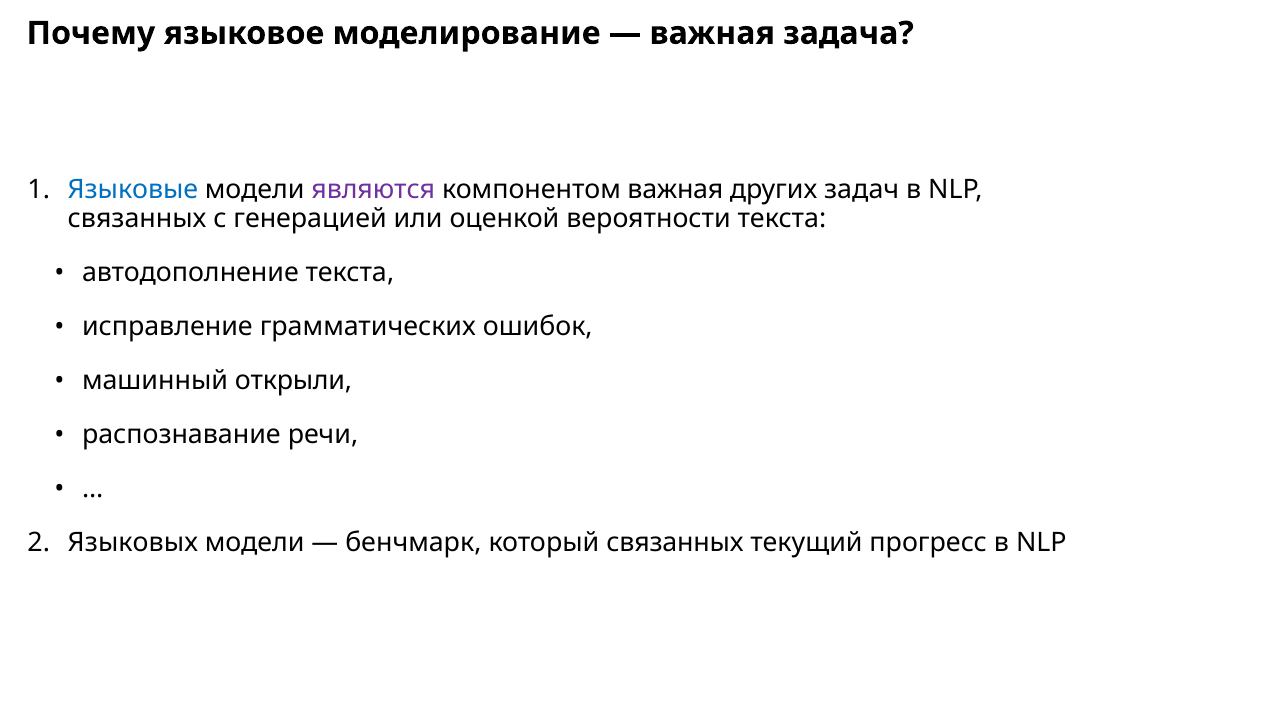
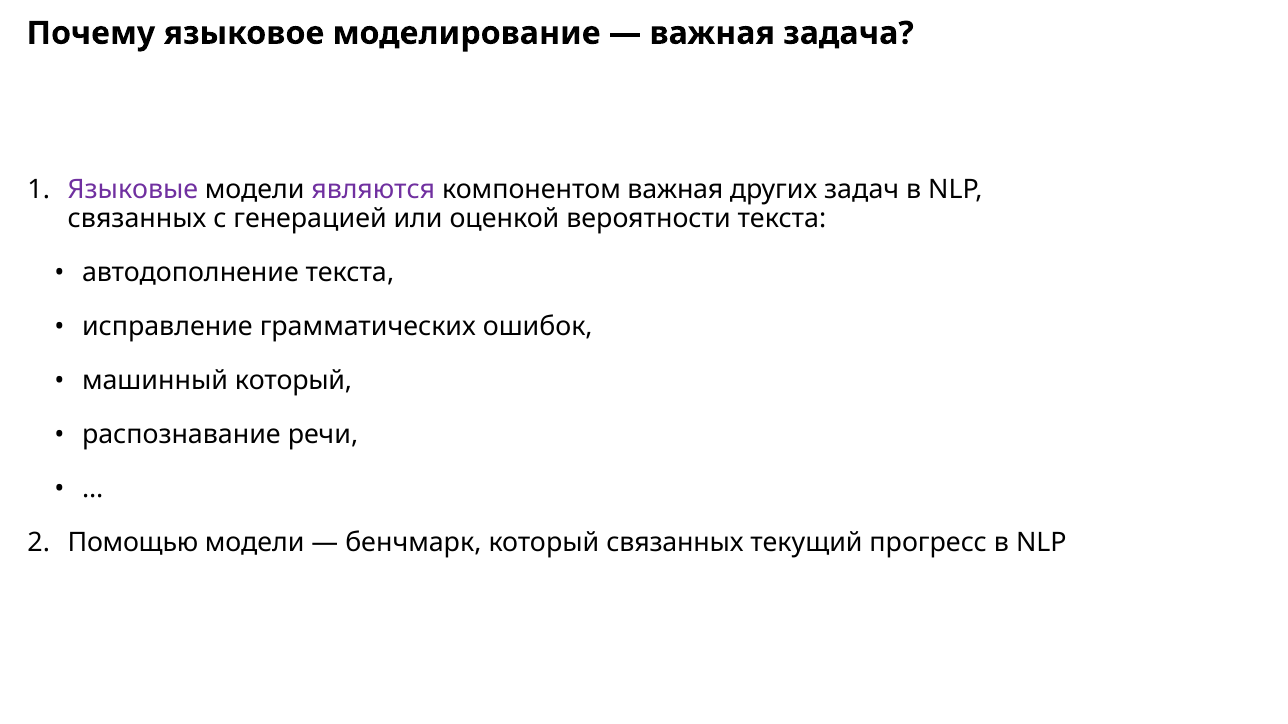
Языковые colour: blue -> purple
машинный открыли: открыли -> который
Языковых: Языковых -> Помощью
